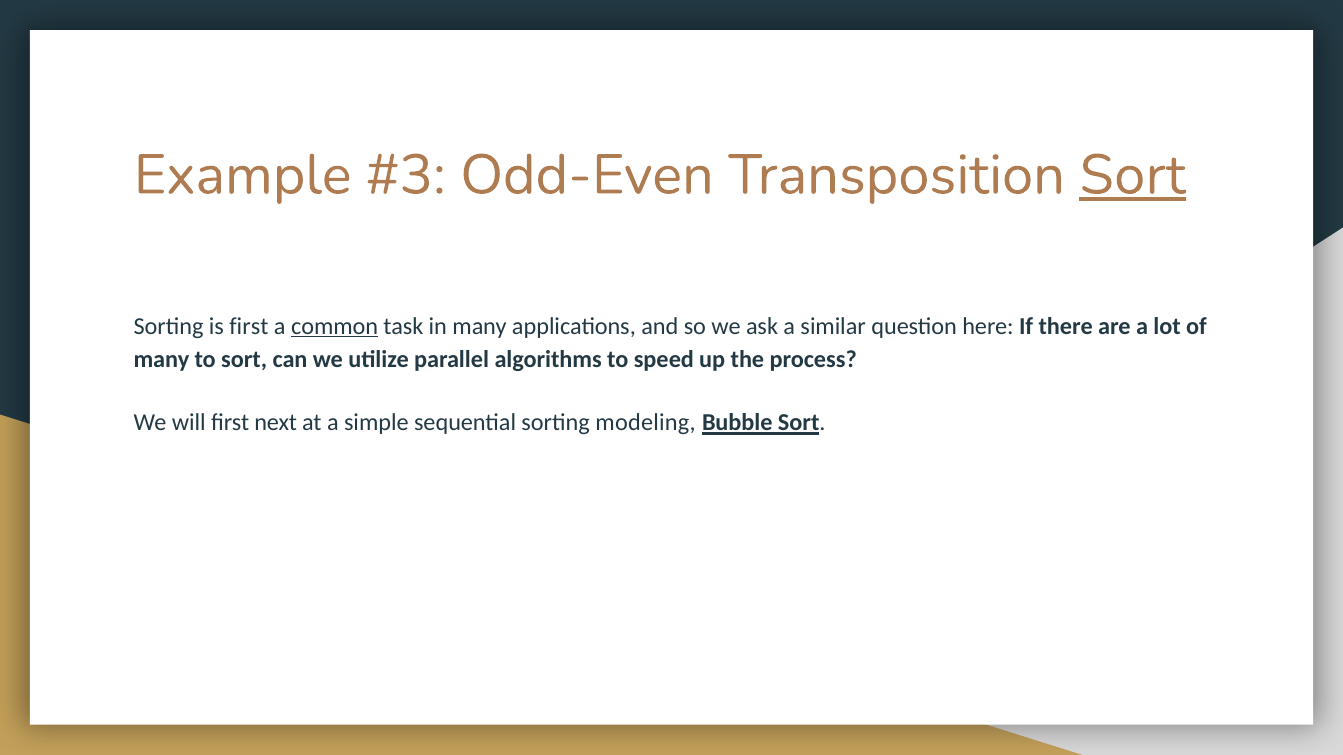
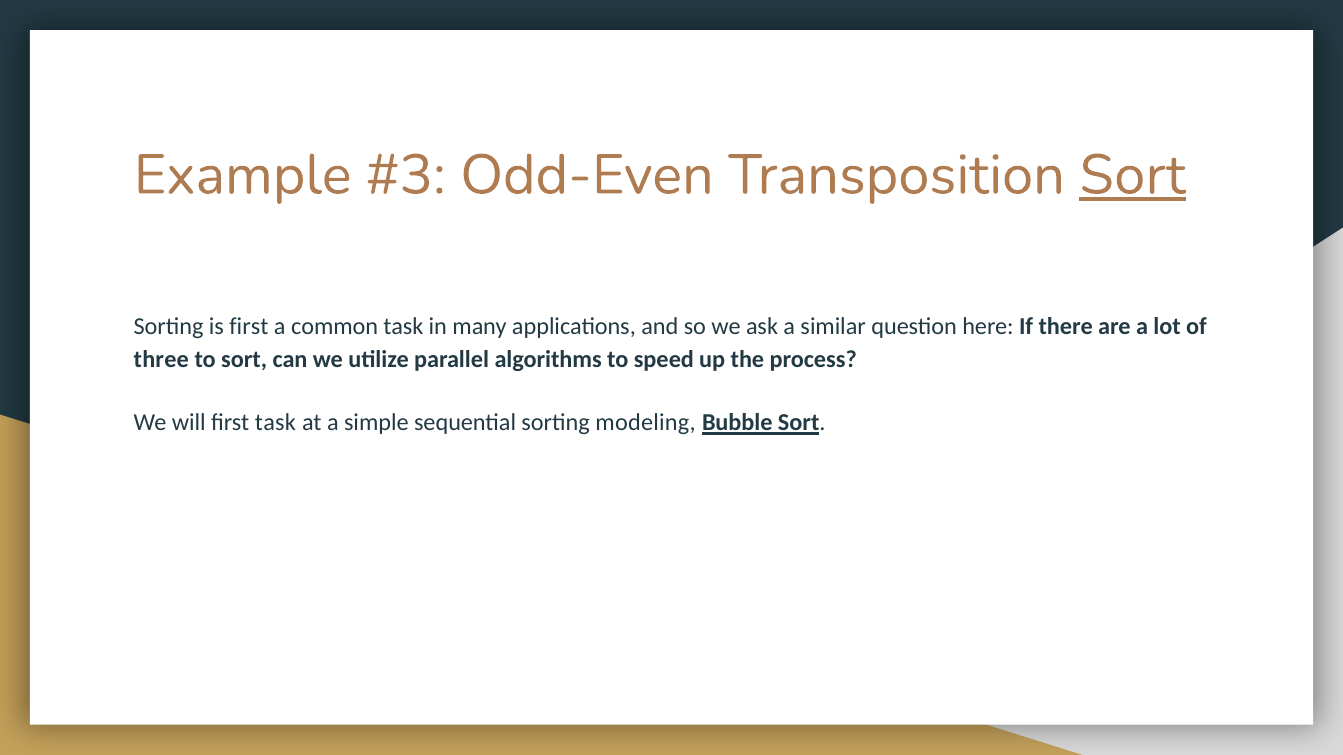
common underline: present -> none
many at (162, 360): many -> three
first next: next -> task
